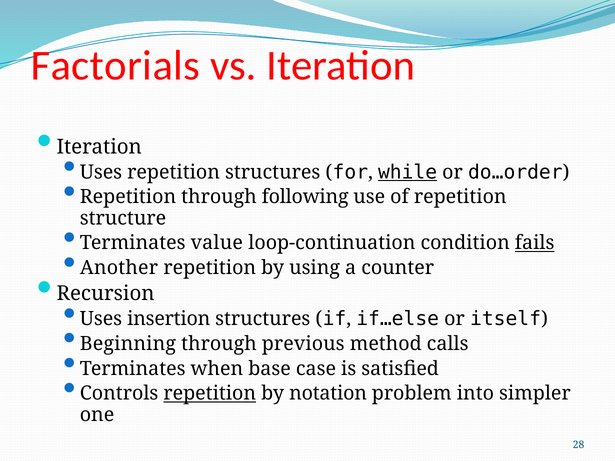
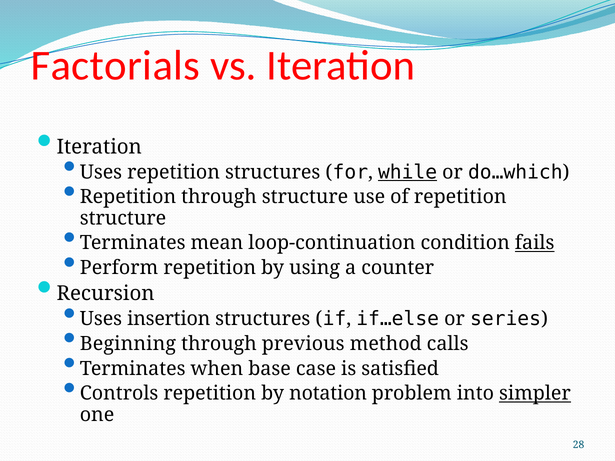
do…order: do…order -> do…which
through following: following -> structure
value: value -> mean
Another: Another -> Perform
itself: itself -> series
repetition at (210, 394) underline: present -> none
simpler underline: none -> present
